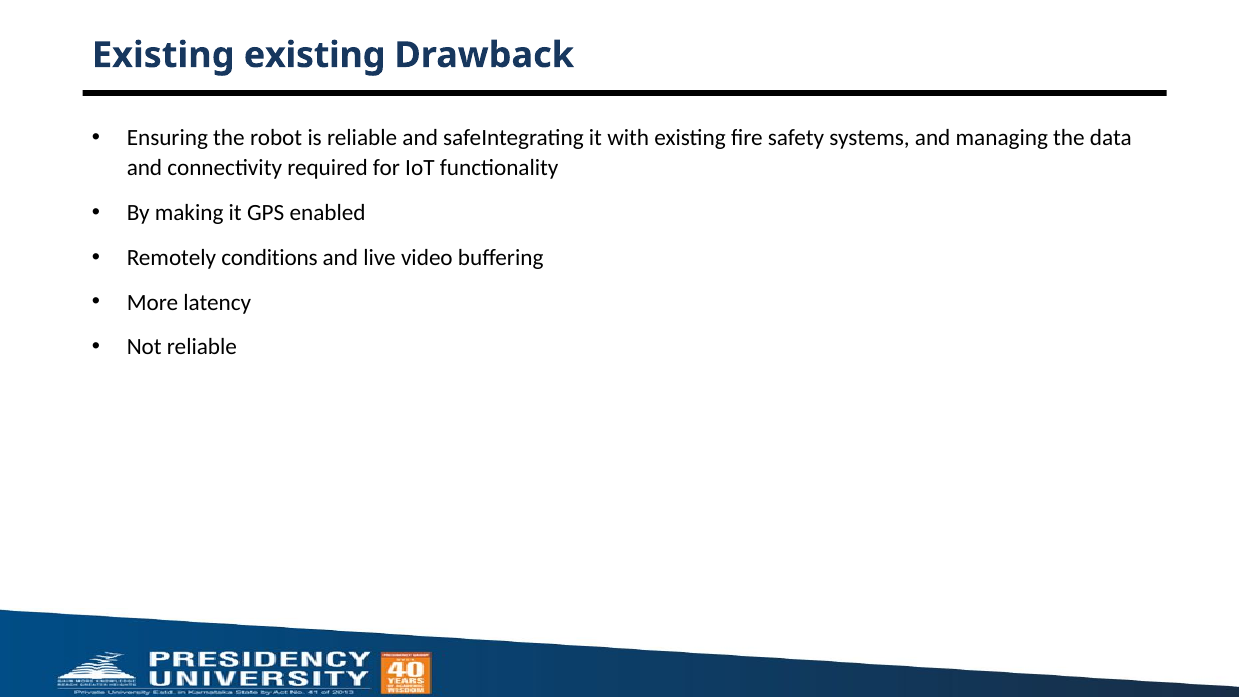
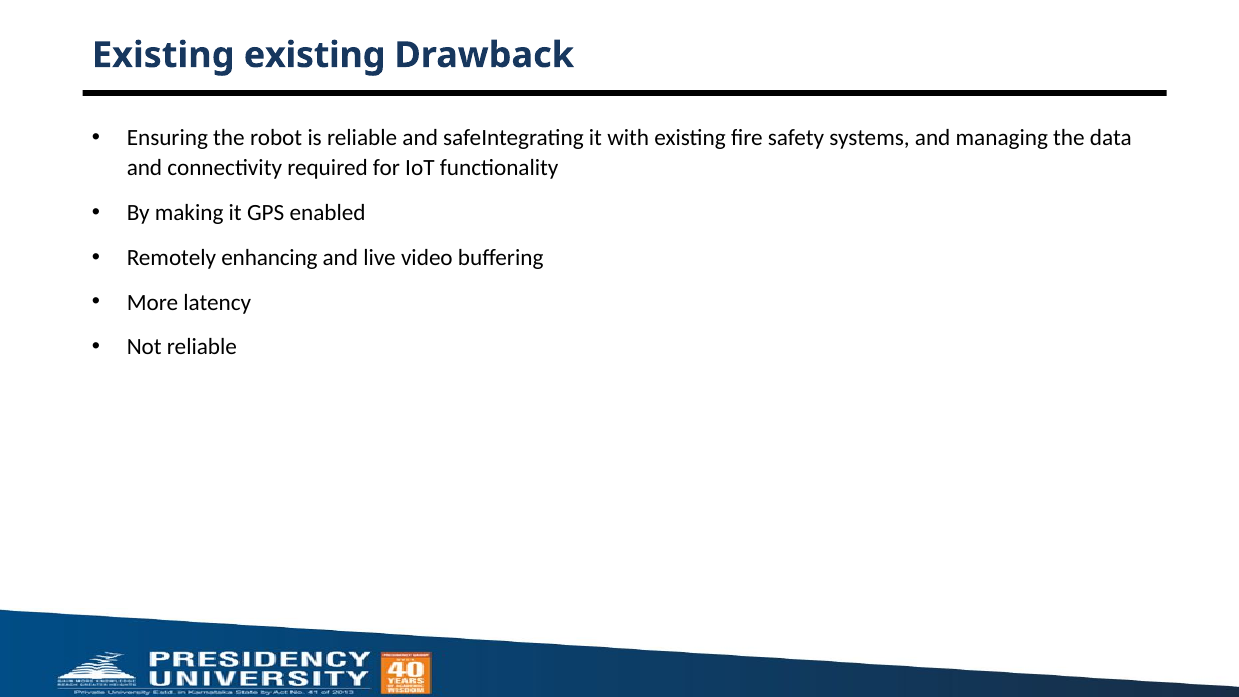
conditions: conditions -> enhancing
